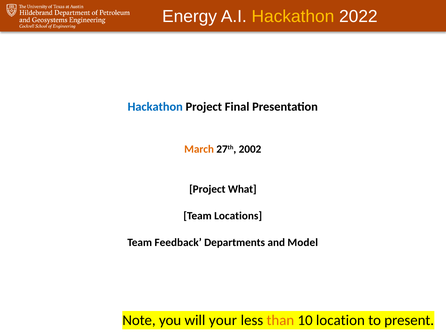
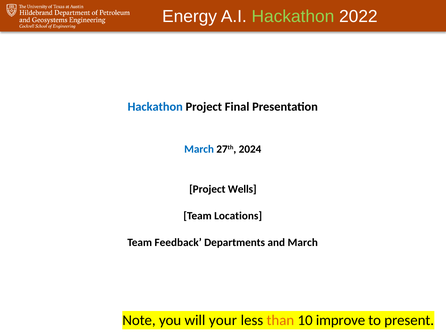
Hackathon at (293, 17) colour: yellow -> light green
March at (199, 149) colour: orange -> blue
2002: 2002 -> 2024
What: What -> Wells
and Model: Model -> March
location: location -> improve
